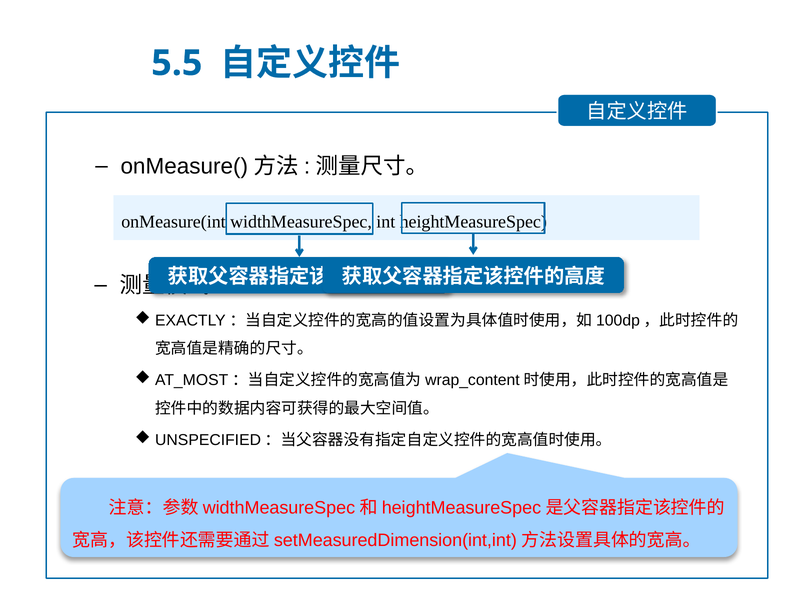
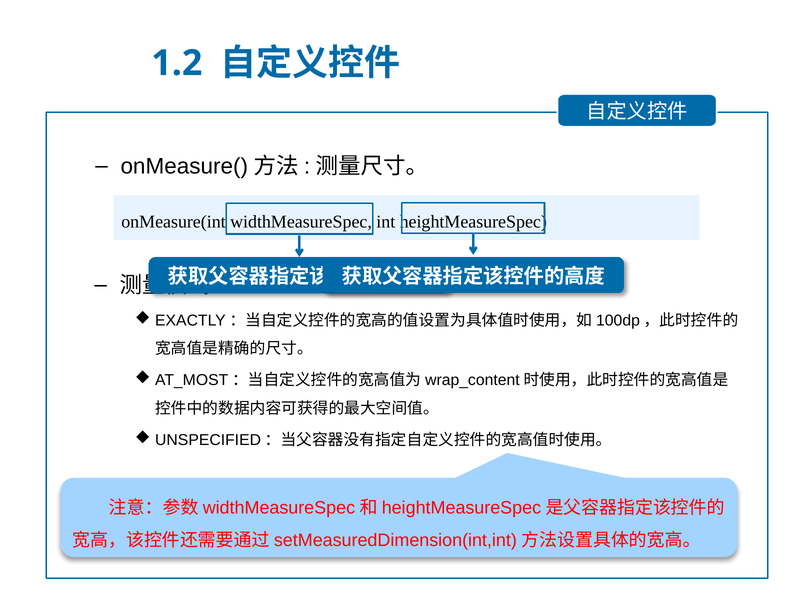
5.5: 5.5 -> 1.2
